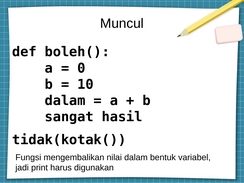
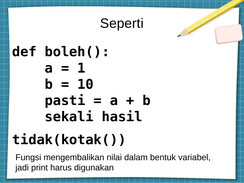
Muncul: Muncul -> Seperti
0: 0 -> 1
dalam at (65, 101): dalam -> pasti
sangat: sangat -> sekali
